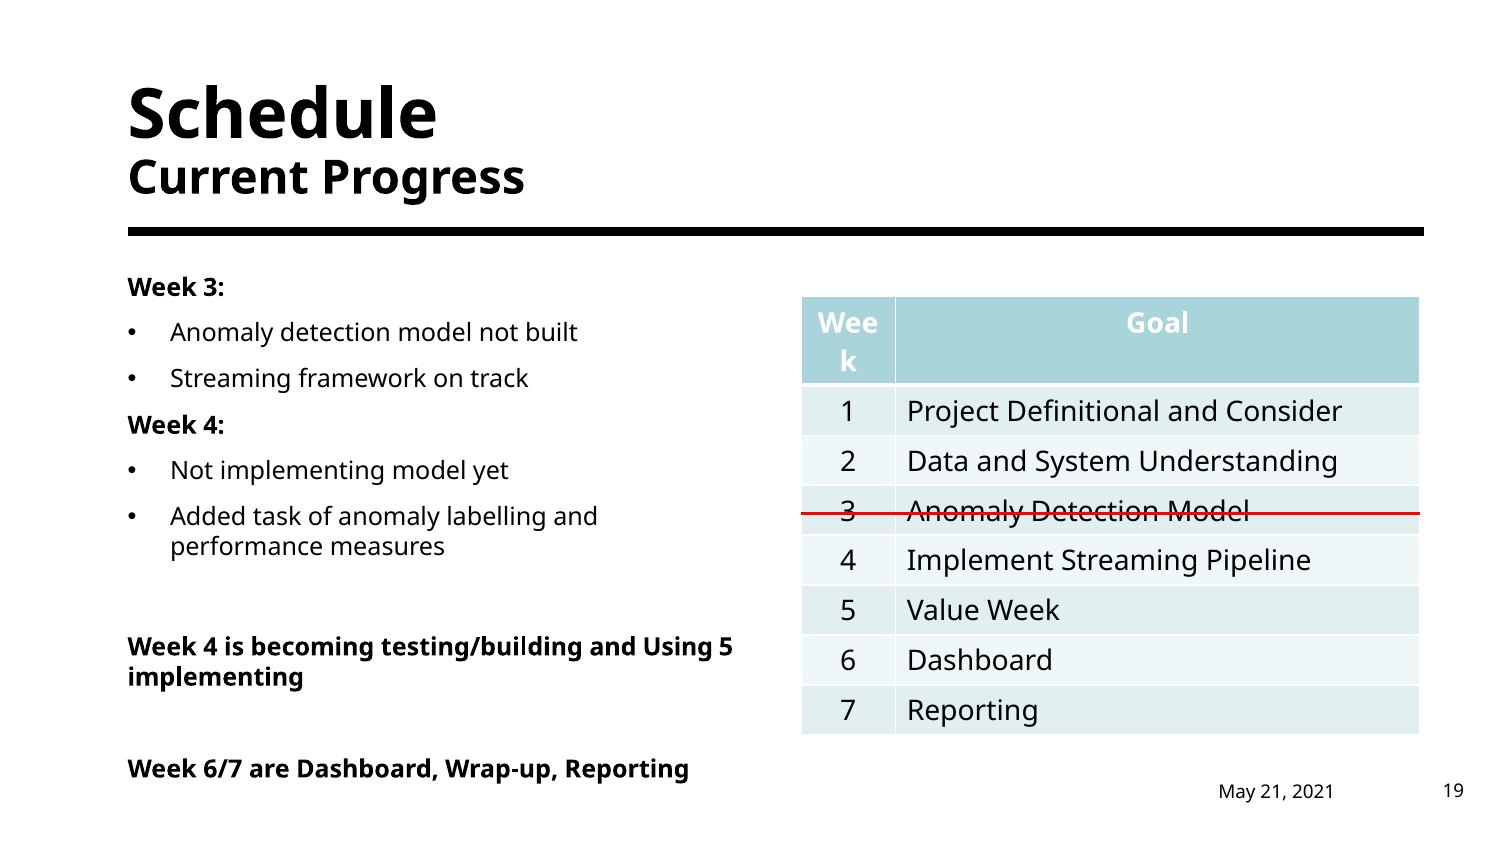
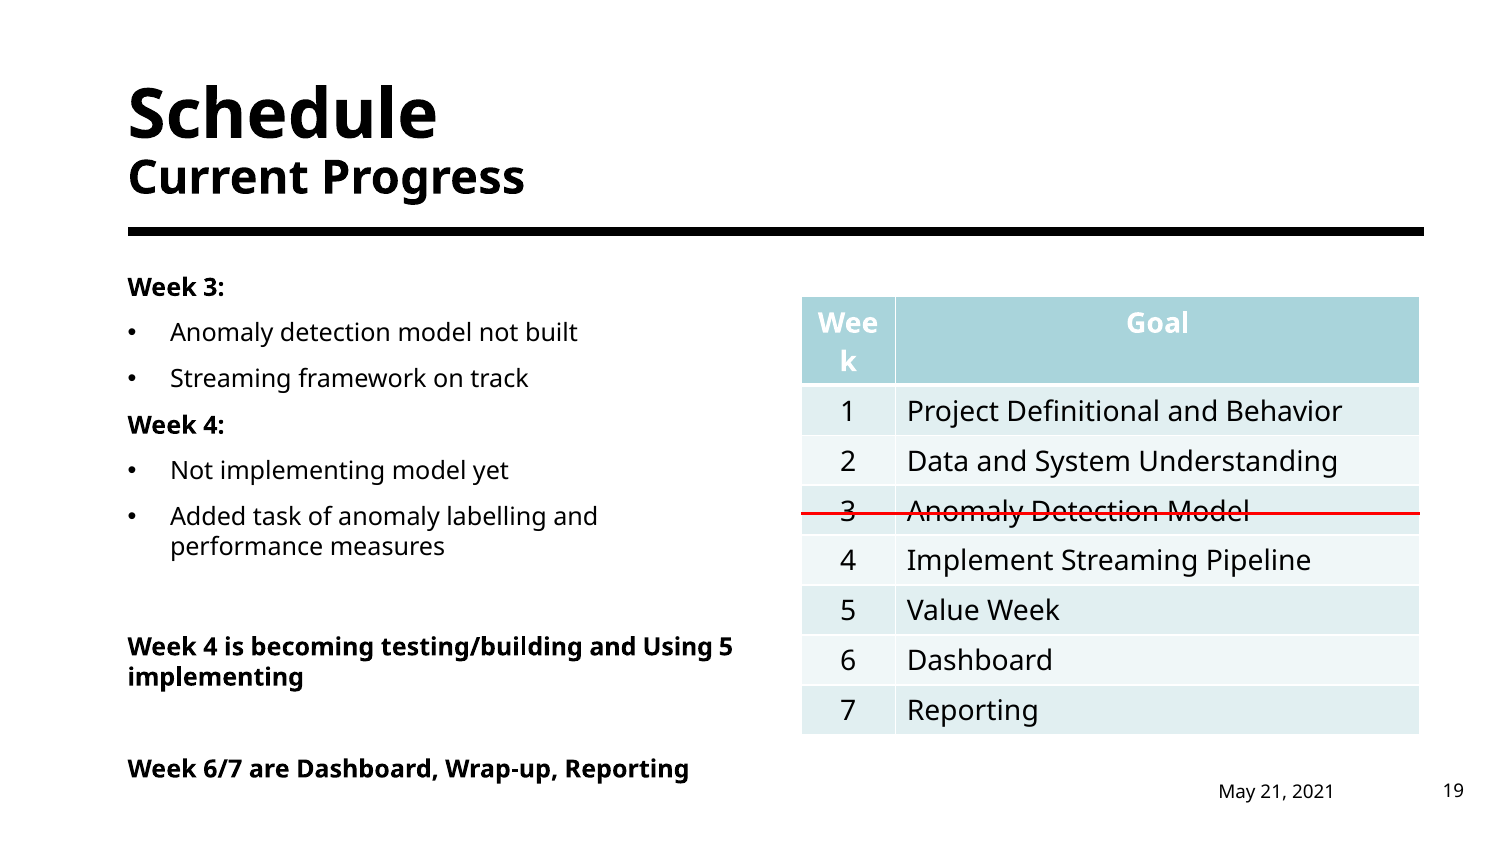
Consider: Consider -> Behavior
